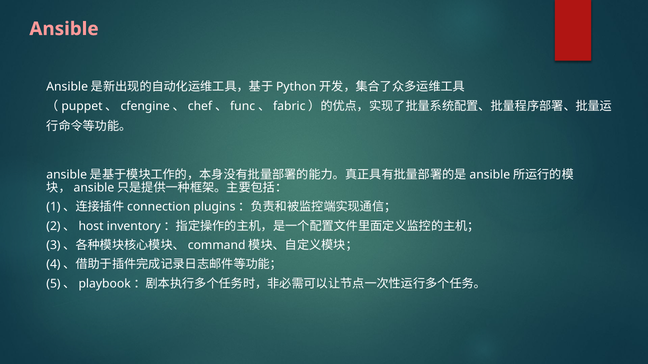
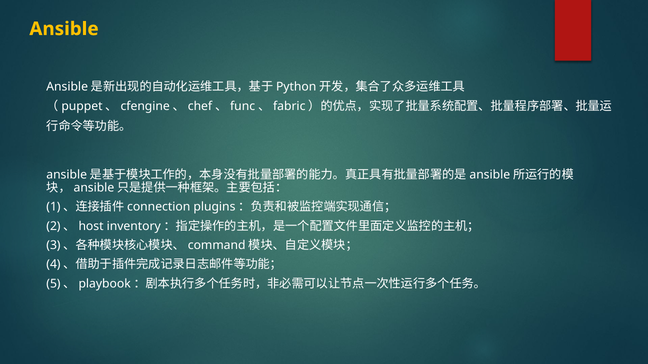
Ansible colour: pink -> yellow
